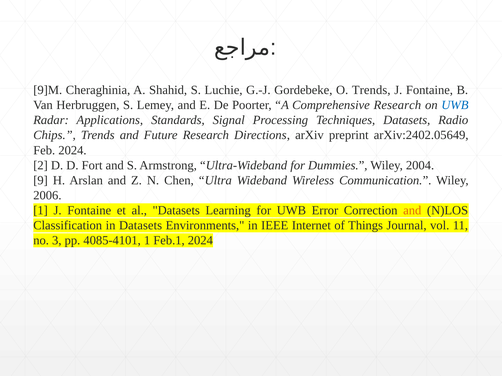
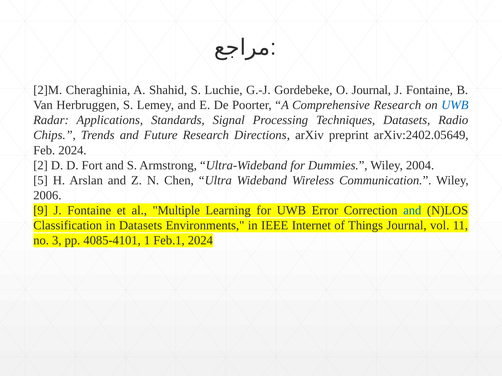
9]M: 9]M -> 2]M
O Trends: Trends -> Journal
9: 9 -> 5
1 at (41, 211): 1 -> 9
al Datasets: Datasets -> Multiple
and at (412, 211) colour: orange -> blue
